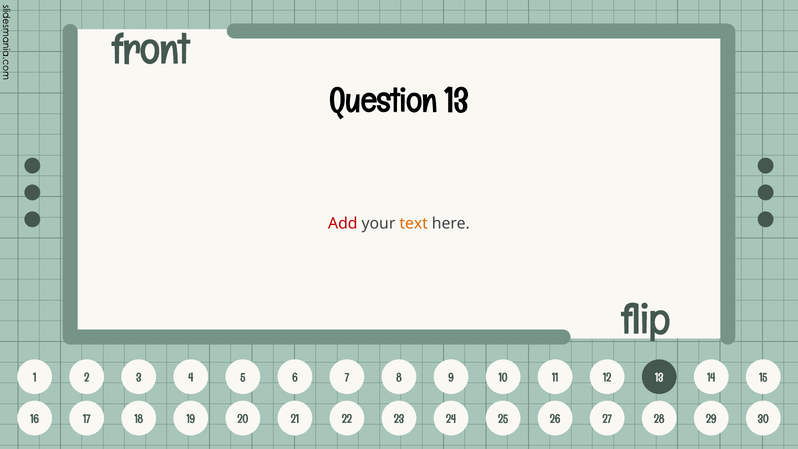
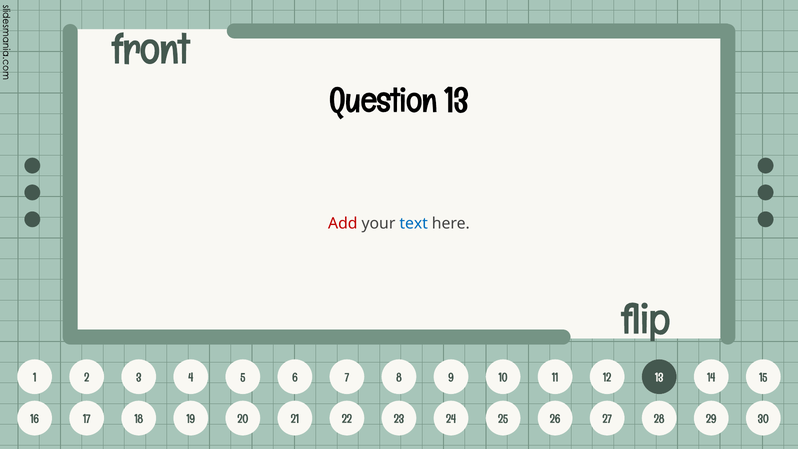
text colour: orange -> blue
